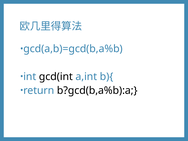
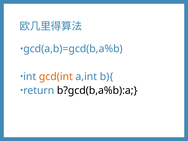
gcd(int colour: black -> orange
